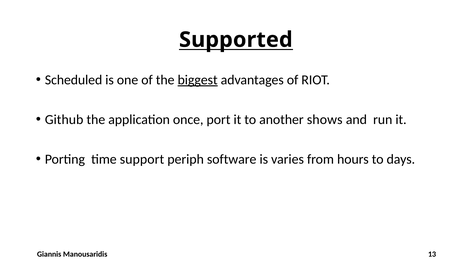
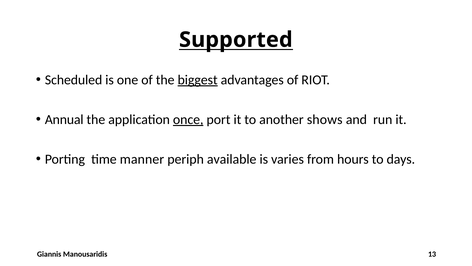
Github: Github -> Annual
once underline: none -> present
support: support -> manner
software: software -> available
